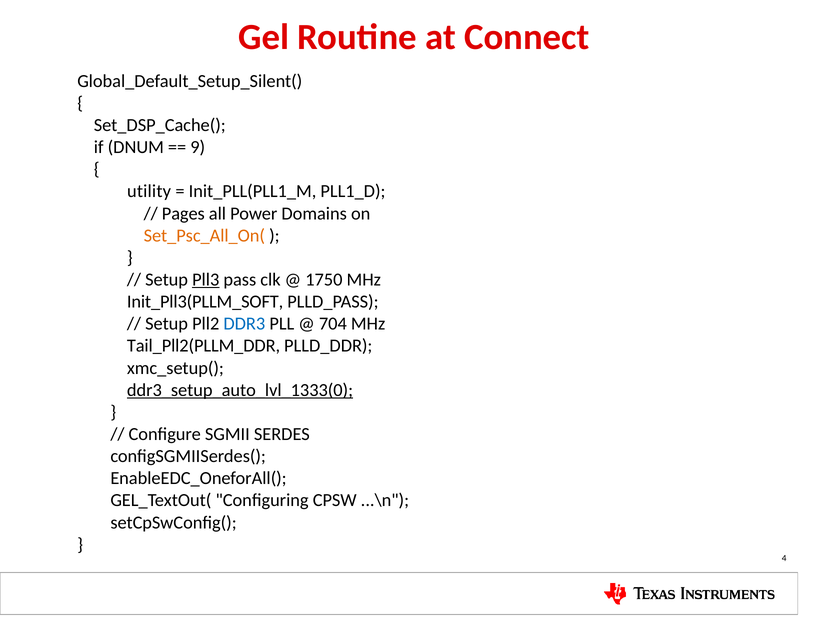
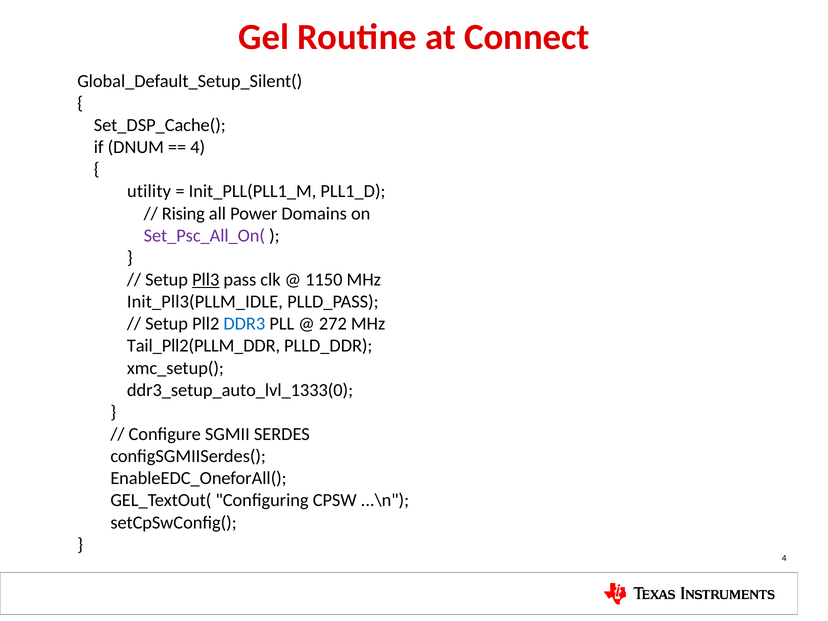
9 at (198, 147): 9 -> 4
Pages: Pages -> Rising
Set_Psc_All_On( colour: orange -> purple
1750: 1750 -> 1150
Init_Pll3(PLLM_SOFT: Init_Pll3(PLLM_SOFT -> Init_Pll3(PLLM_IDLE
704: 704 -> 272
ddr3_setup_auto_lvl_1333(0 underline: present -> none
